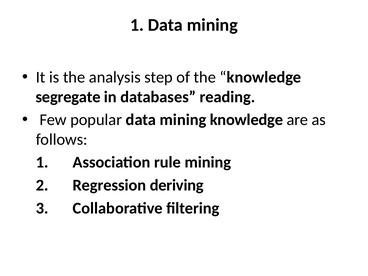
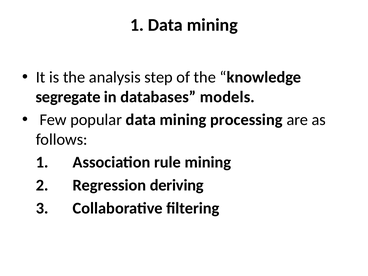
reading: reading -> models
mining knowledge: knowledge -> processing
